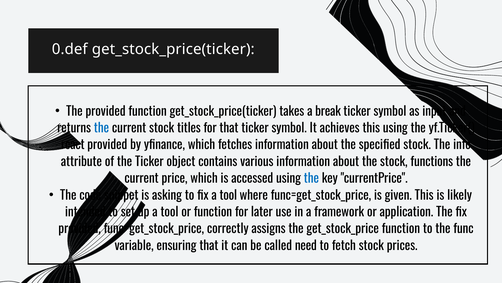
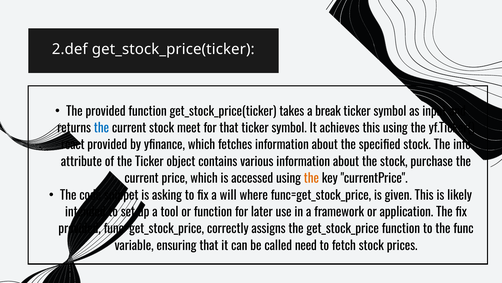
0.def: 0.def -> 2.def
titles: titles -> meet
functions: functions -> purchase
the at (311, 178) colour: blue -> orange
fix a tool: tool -> will
